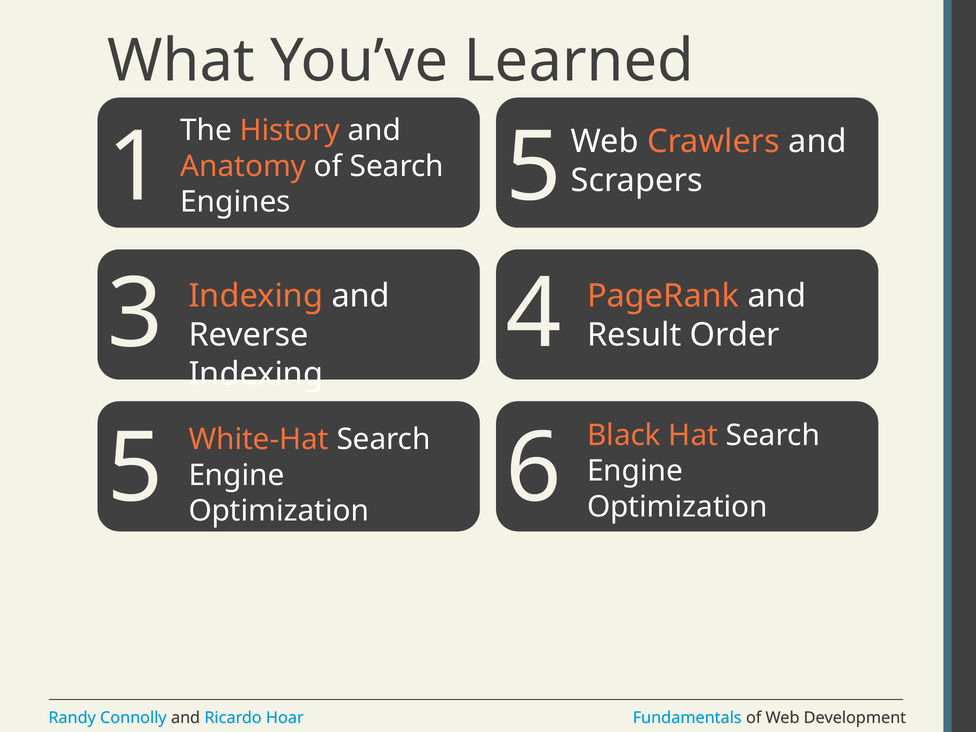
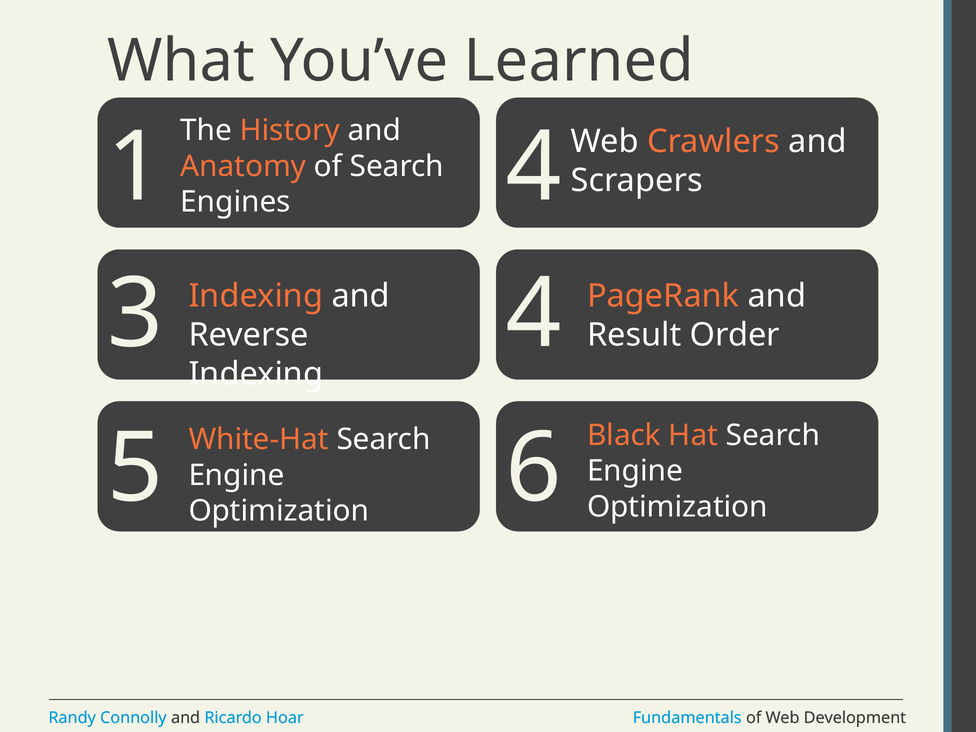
1 5: 5 -> 4
